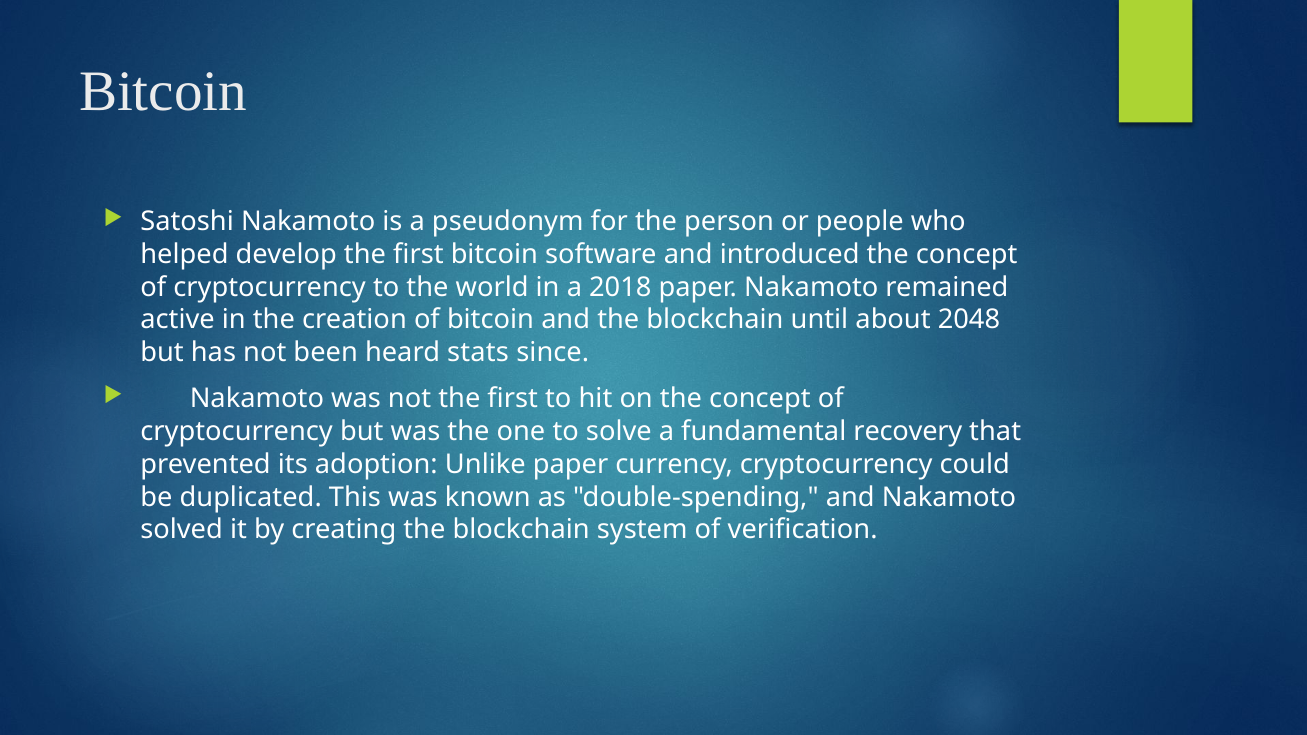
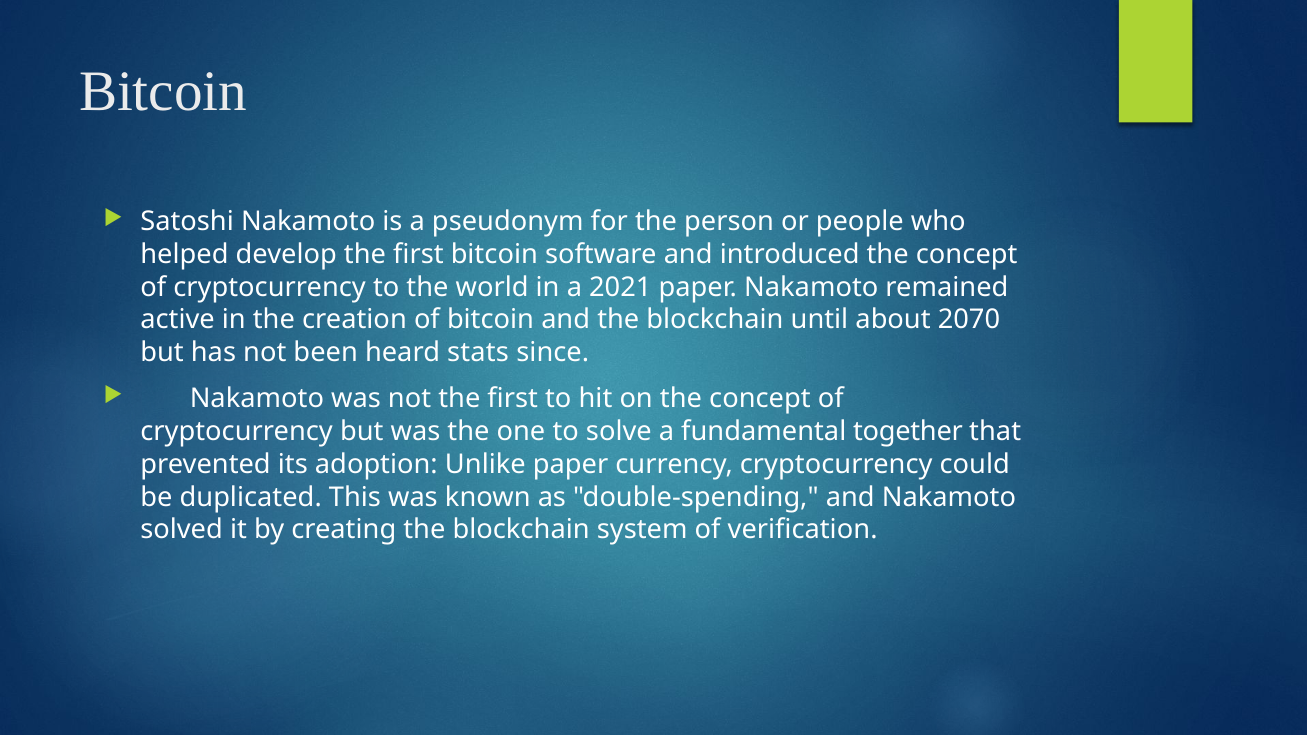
2018: 2018 -> 2021
2048: 2048 -> 2070
recovery: recovery -> together
